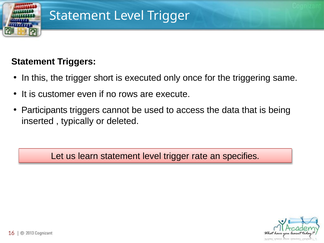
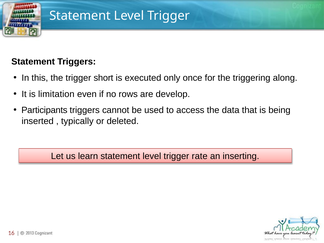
same: same -> along
customer: customer -> limitation
execute: execute -> develop
specifies: specifies -> inserting
